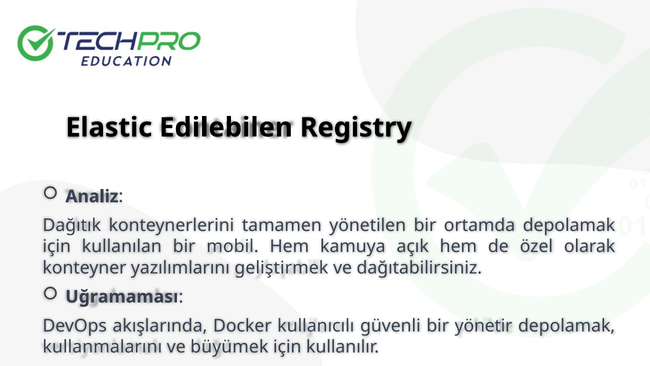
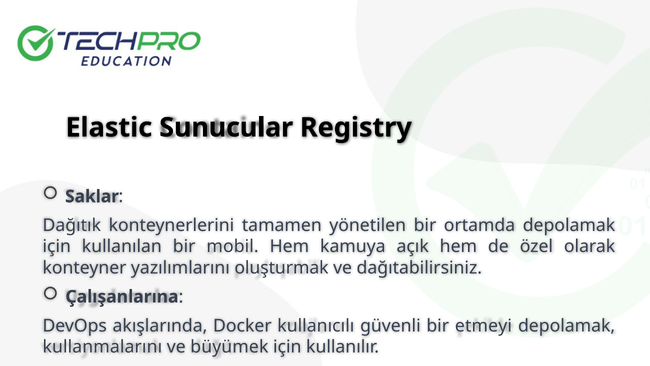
Edilebilen: Edilebilen -> Sunucular
Analiz: Analiz -> Saklar
geliştirmek: geliştirmek -> oluşturmak
Uğramaması: Uğramaması -> Çalışanlarına
yönetir: yönetir -> etmeyi
